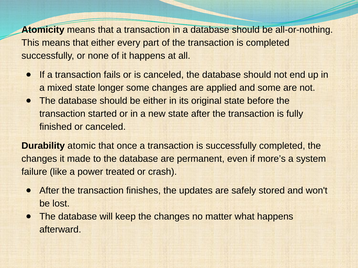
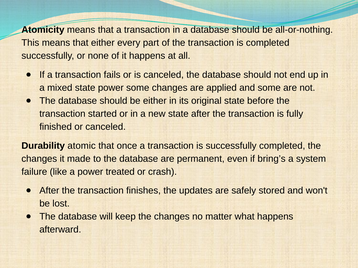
state longer: longer -> power
more’s: more’s -> bring’s
